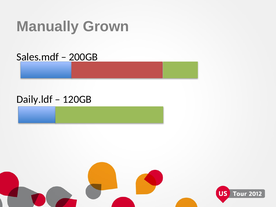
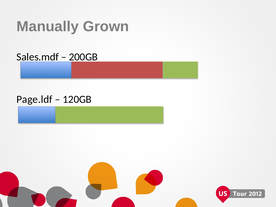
Daily.ldf: Daily.ldf -> Page.ldf
